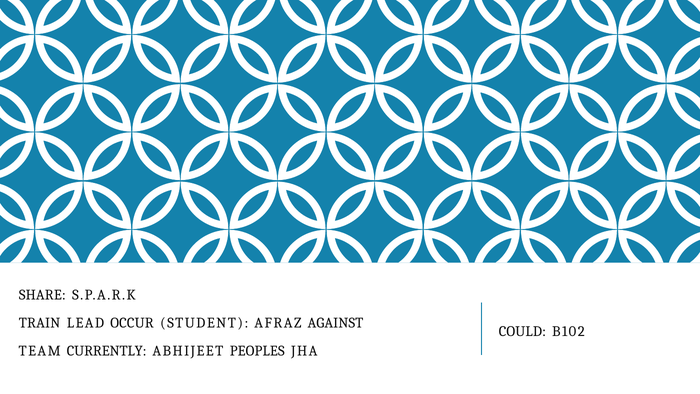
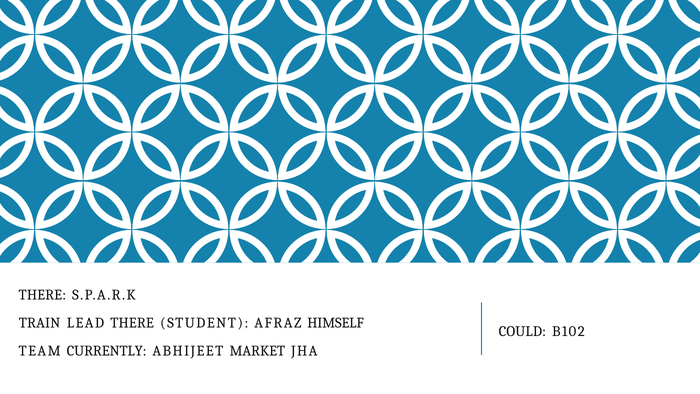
SHARE at (42, 295): SHARE -> THERE
LEAD OCCUR: OCCUR -> THERE
AGAINST: AGAINST -> HIMSELF
PEOPLES: PEOPLES -> MARKET
